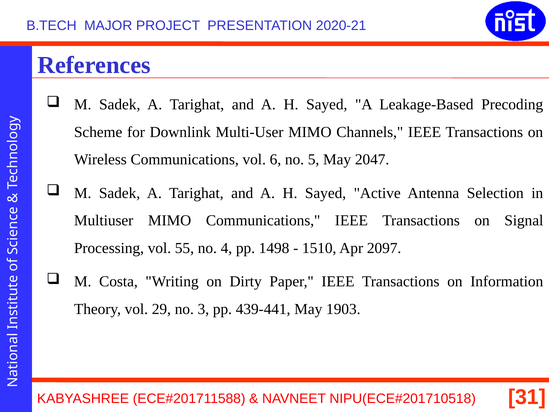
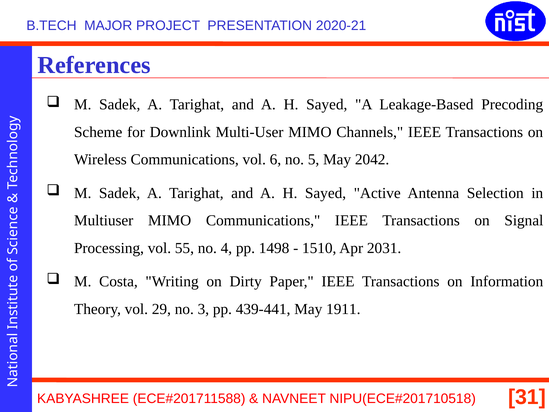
2047: 2047 -> 2042
2097: 2097 -> 2031
1903: 1903 -> 1911
